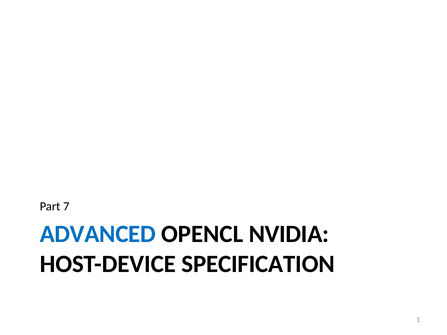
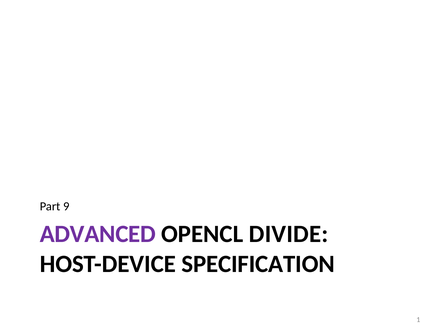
7: 7 -> 9
ADVANCED colour: blue -> purple
NVIDIA: NVIDIA -> DIVIDE
